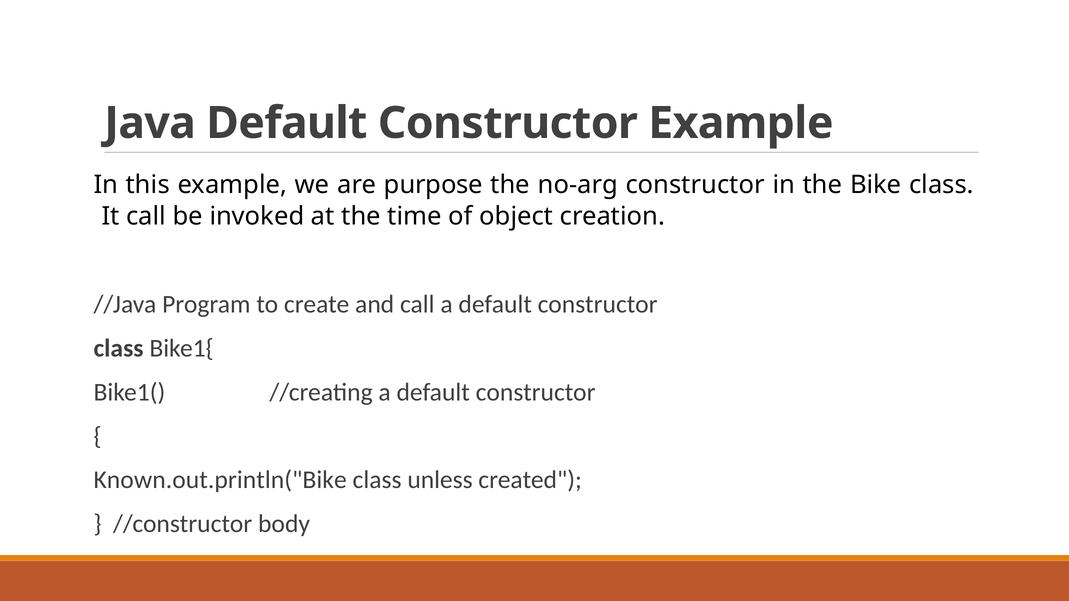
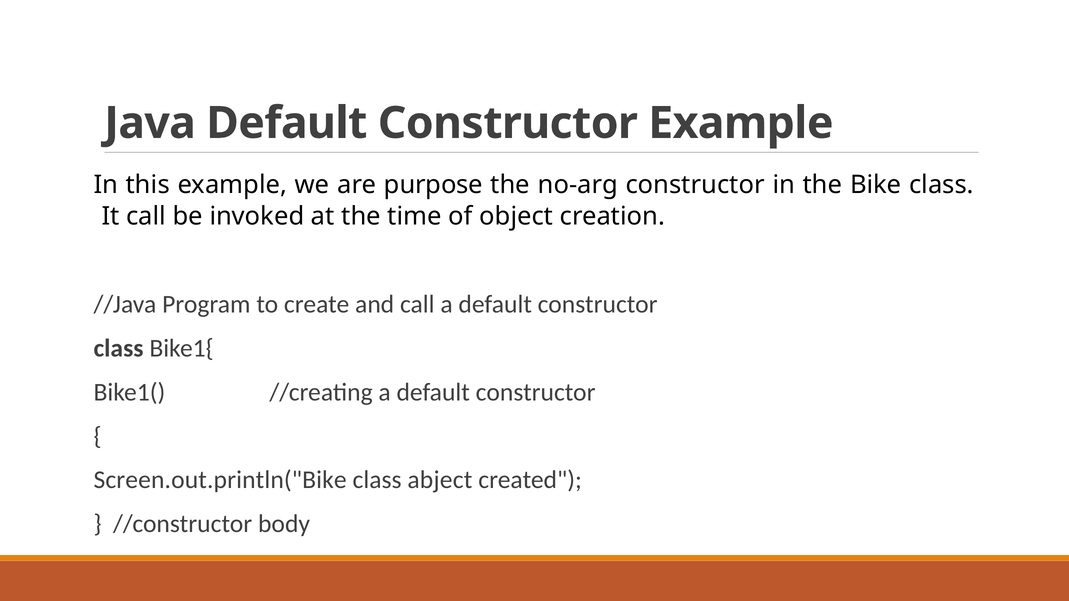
Known.out.println("Bike: Known.out.println("Bike -> Screen.out.println("Bike
unless: unless -> abject
